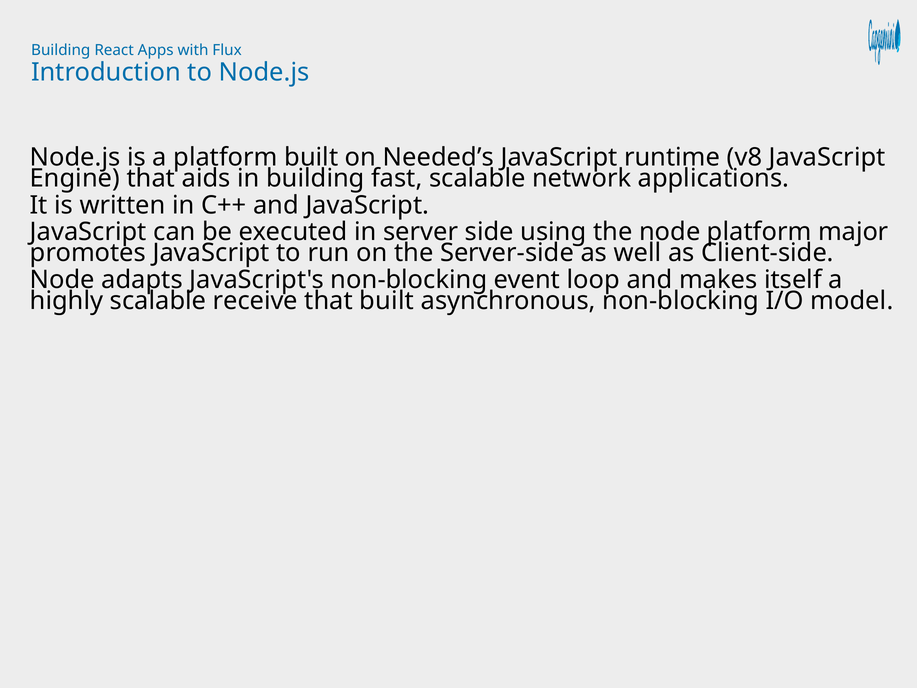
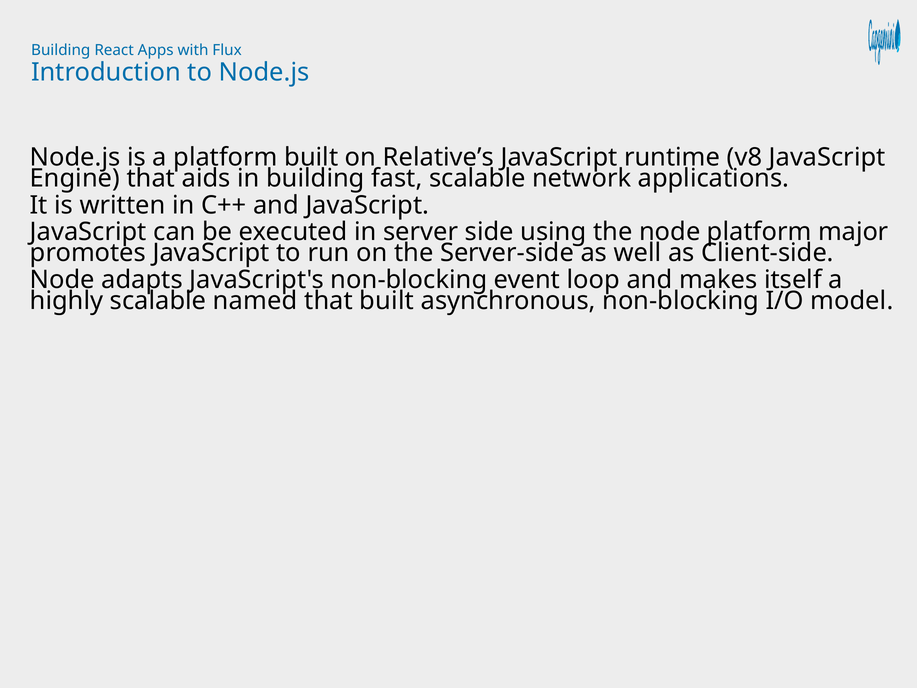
Needed’s: Needed’s -> Relative’s
receive: receive -> named
